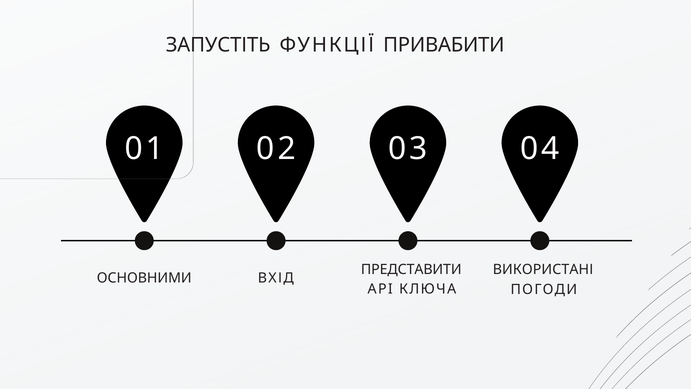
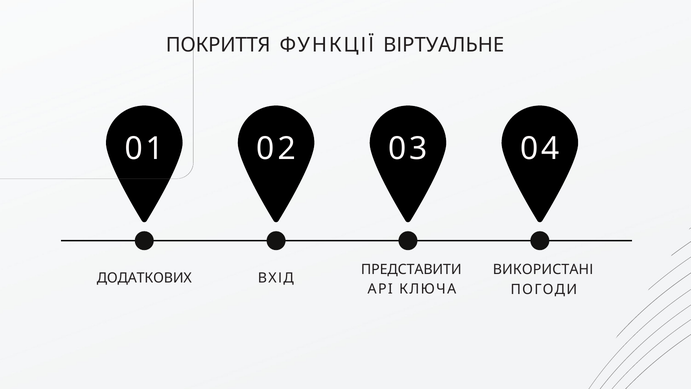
ЗАПУСТІТЬ: ЗАПУСТІТЬ -> ПОКРИТТЯ
ПРИВАБИТИ: ПРИВАБИТИ -> ВІРТУАЛЬНЕ
ОСНОВНИМИ: ОСНОВНИМИ -> ДОДАТКОВИХ
